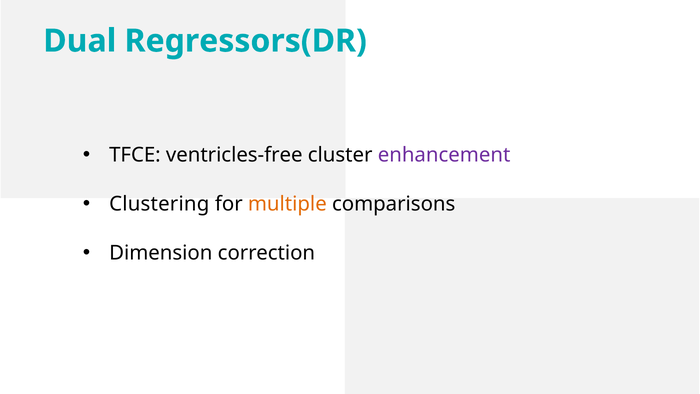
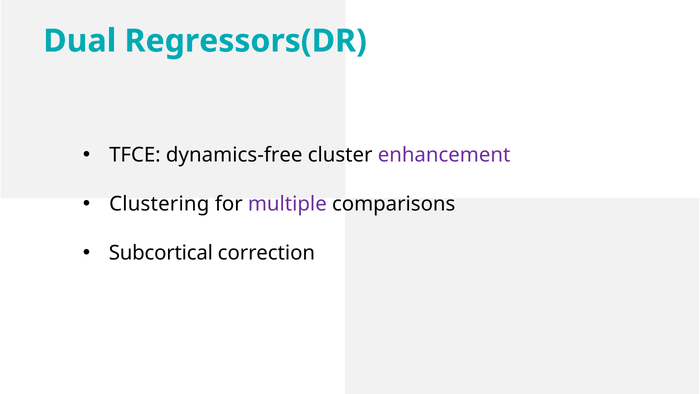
ventricles-free: ventricles-free -> dynamics-free
multiple colour: orange -> purple
Dimension: Dimension -> Subcortical
